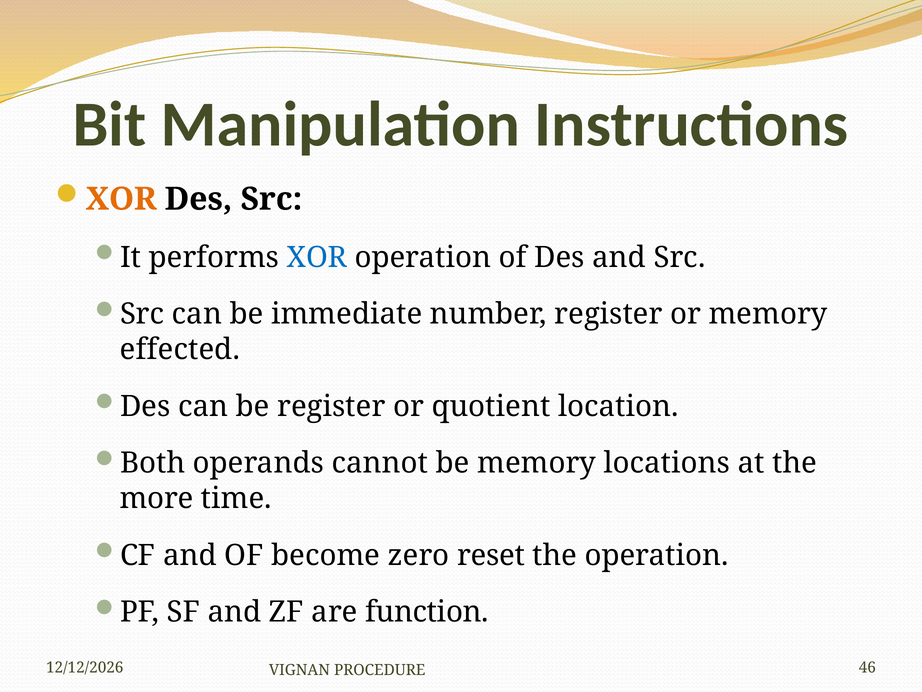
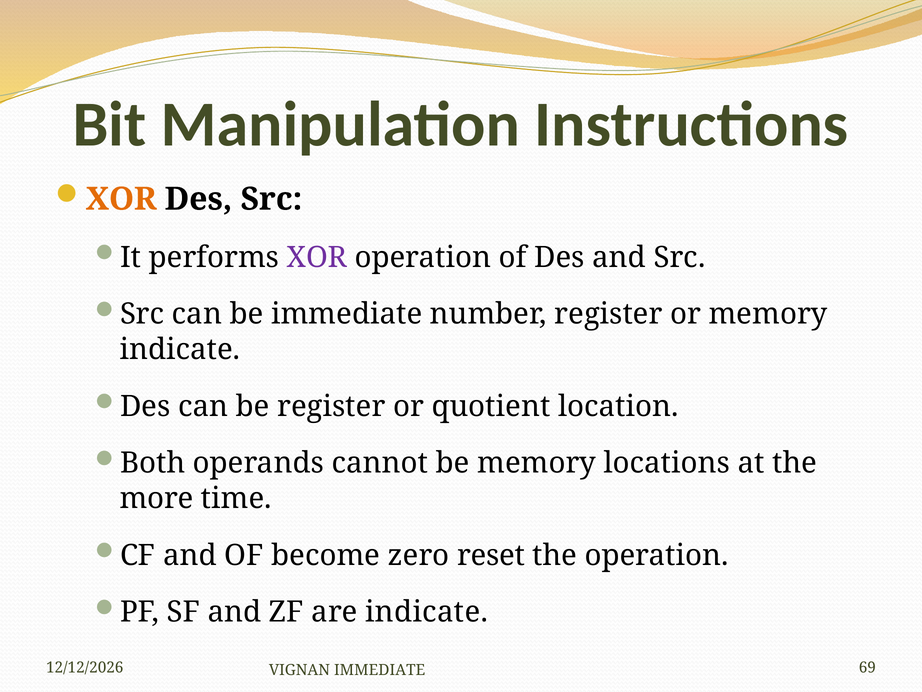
XOR at (317, 257) colour: blue -> purple
effected at (180, 349): effected -> indicate
are function: function -> indicate
46: 46 -> 69
VIGNAN PROCEDURE: PROCEDURE -> IMMEDIATE
